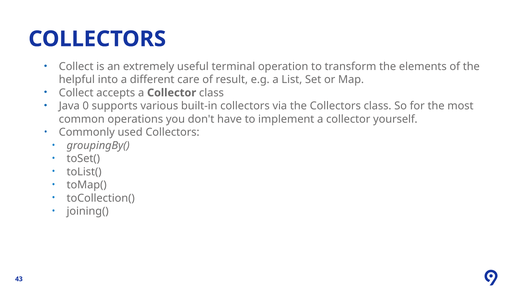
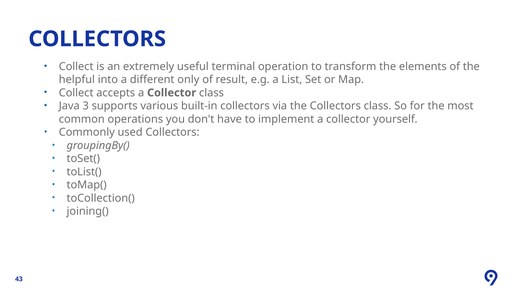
care: care -> only
0: 0 -> 3
